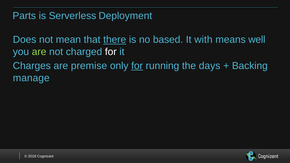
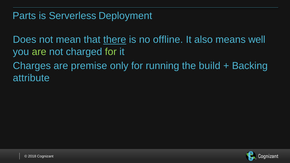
based: based -> offline
with: with -> also
for at (111, 52) colour: white -> light green
for at (137, 66) underline: present -> none
days: days -> build
manage: manage -> attribute
